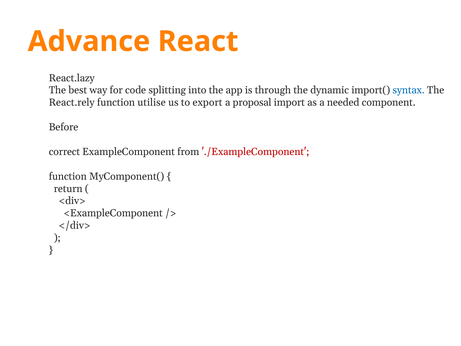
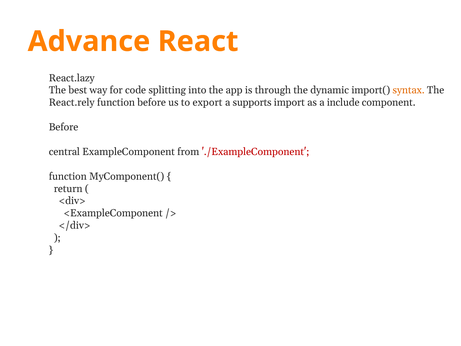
syntax colour: blue -> orange
function utilise: utilise -> before
proposal: proposal -> supports
needed: needed -> include
correct: correct -> central
